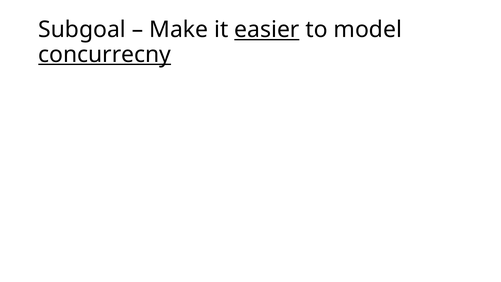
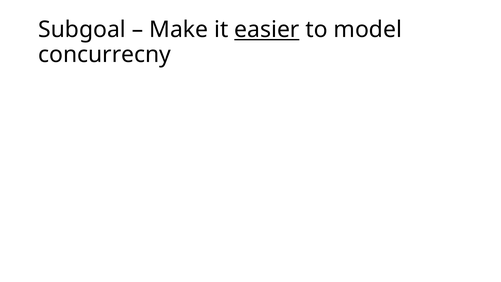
concurrecny underline: present -> none
